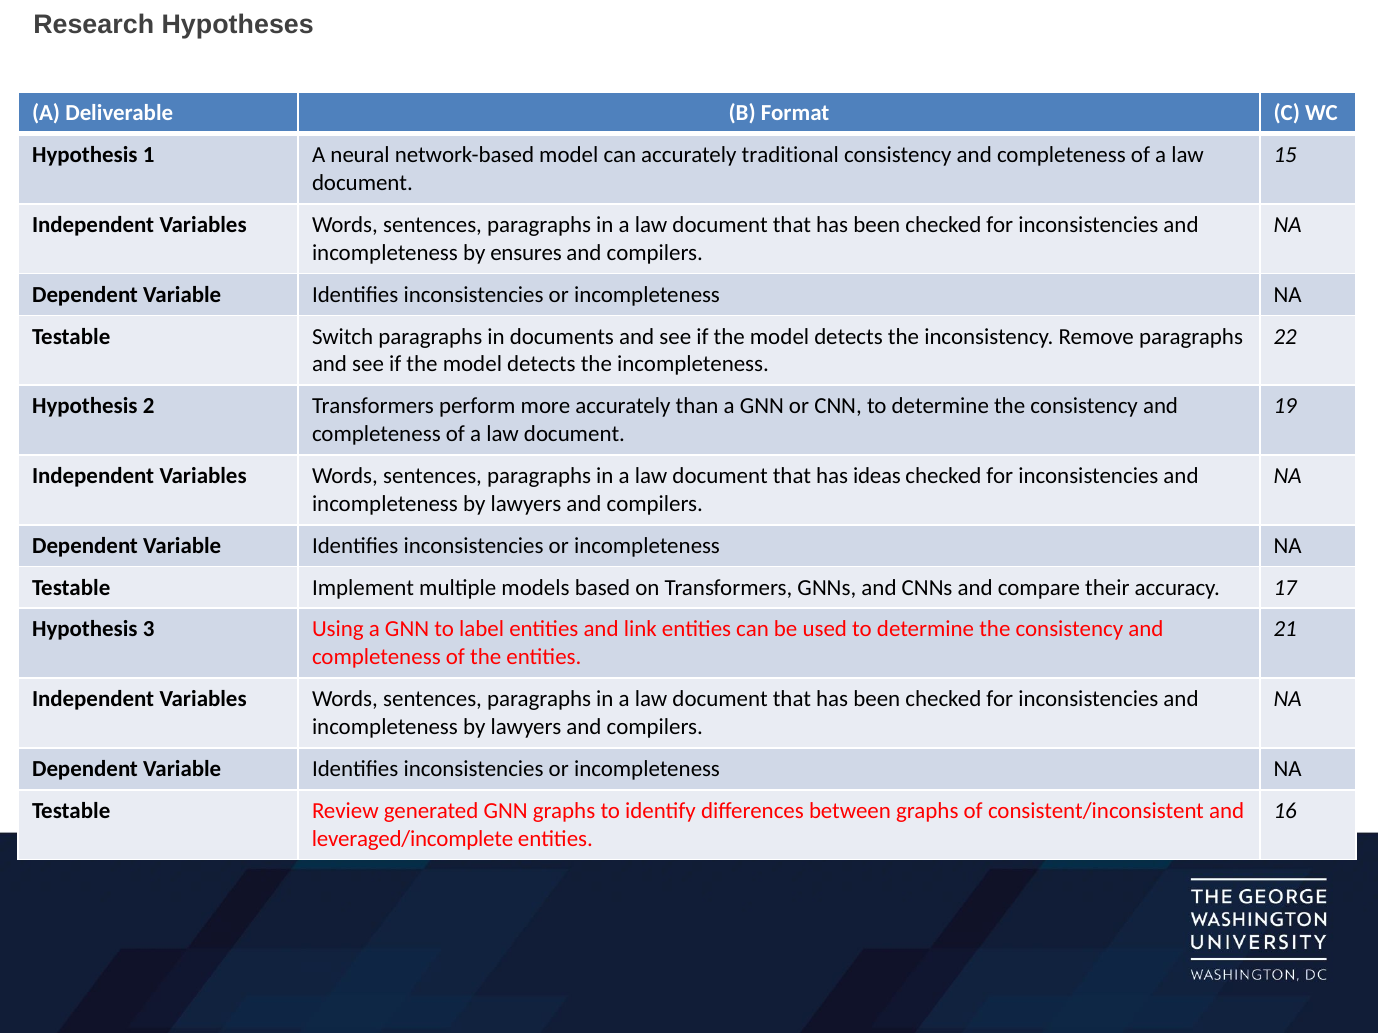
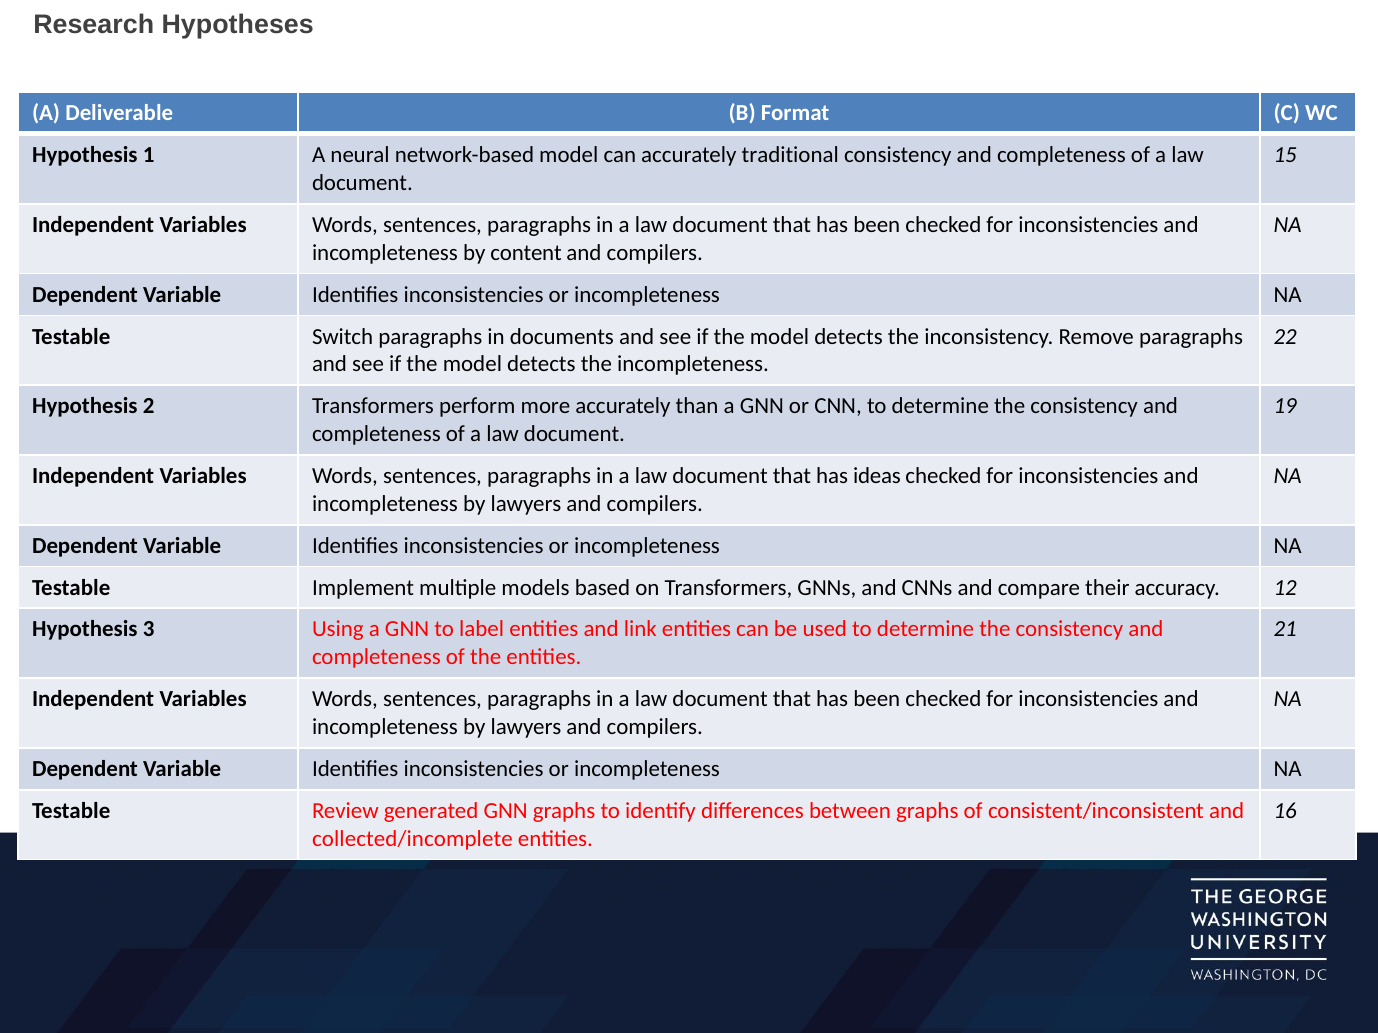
ensures: ensures -> content
17: 17 -> 12
leveraged/incomplete: leveraged/incomplete -> collected/incomplete
